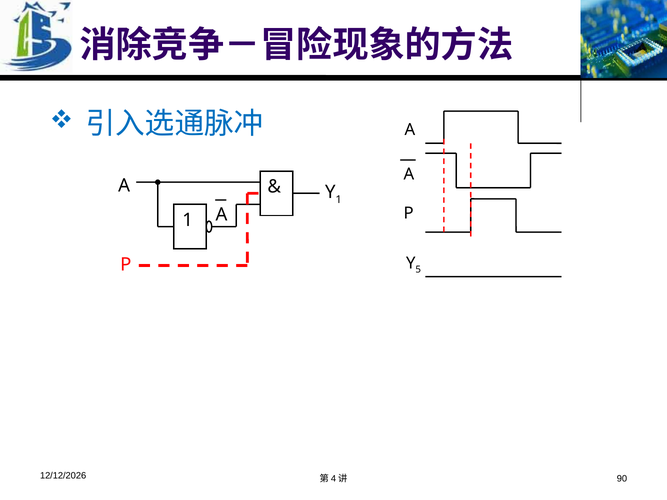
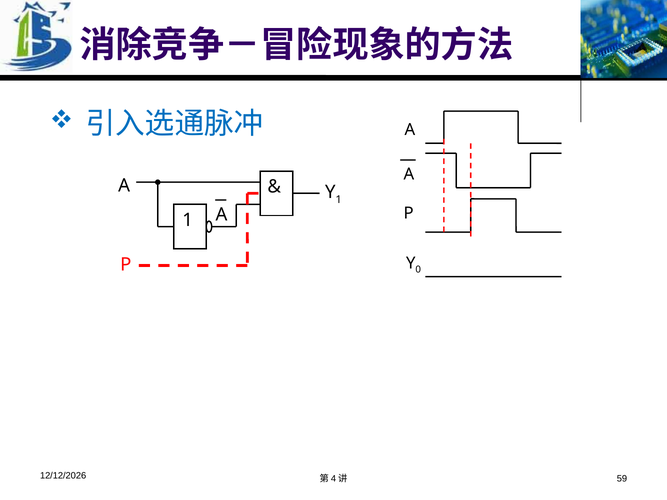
5: 5 -> 0
90: 90 -> 59
